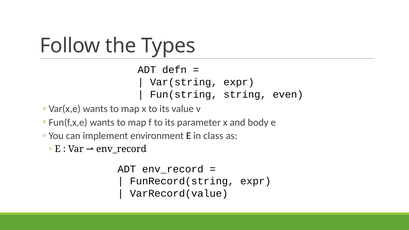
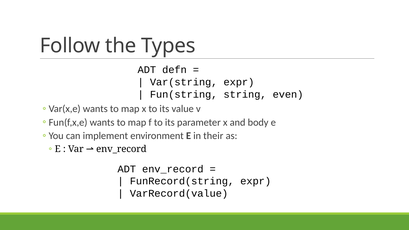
class: class -> their
